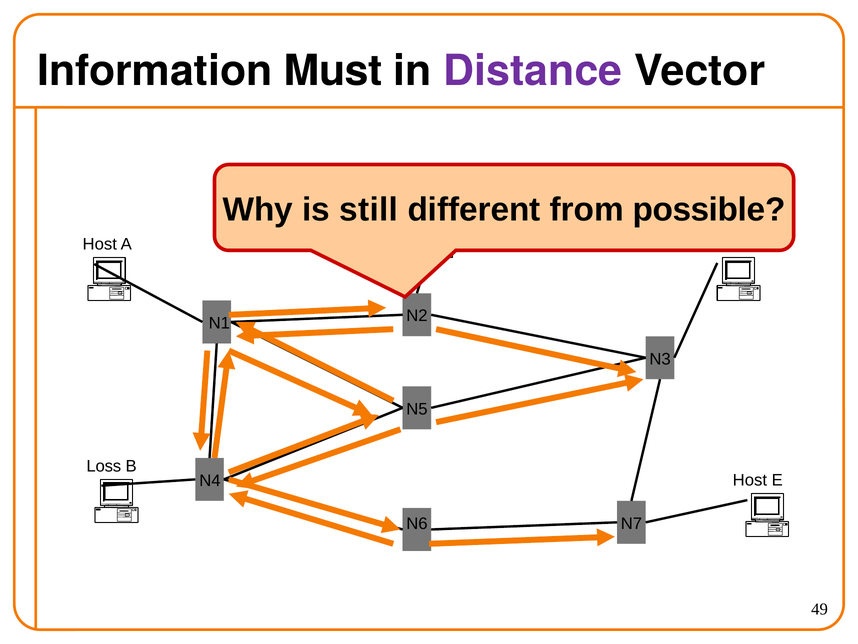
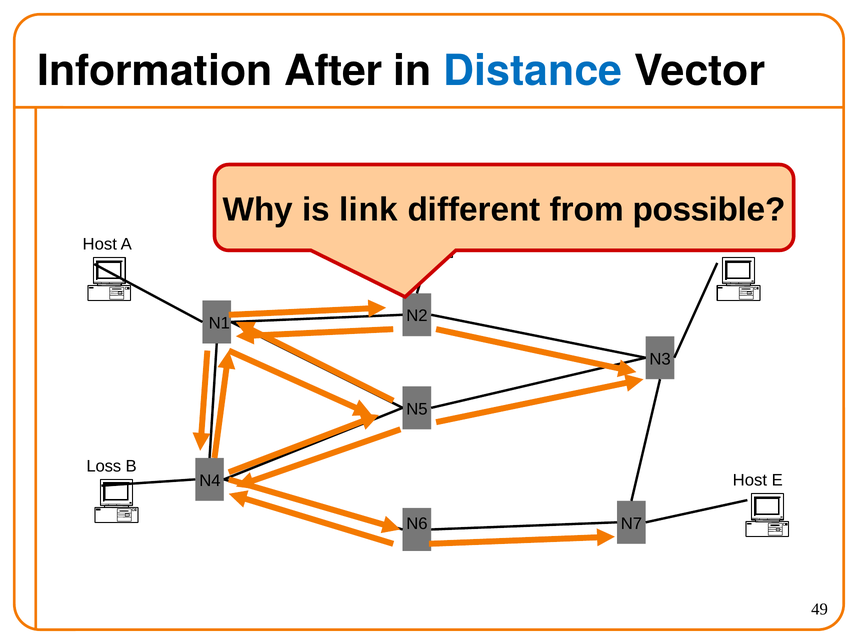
Must: Must -> After
Distance colour: purple -> blue
still: still -> link
